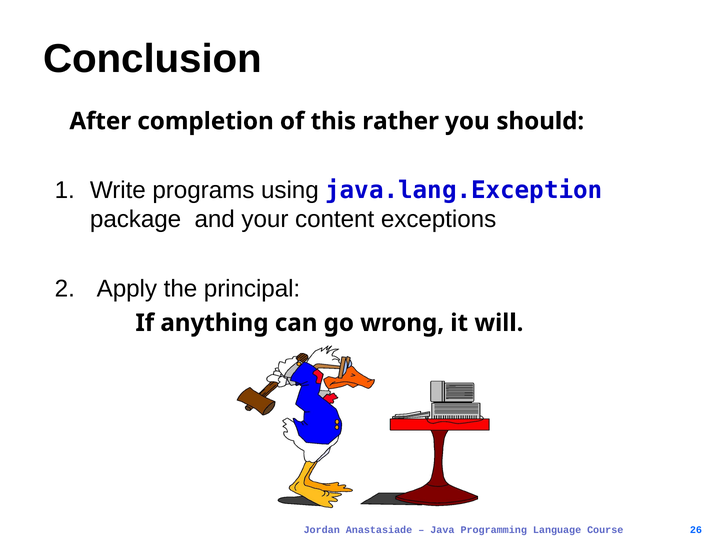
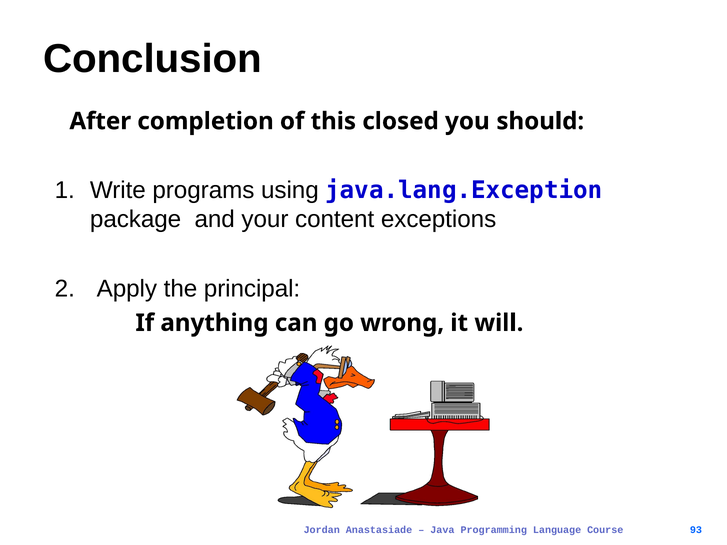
rather: rather -> closed
26: 26 -> 93
